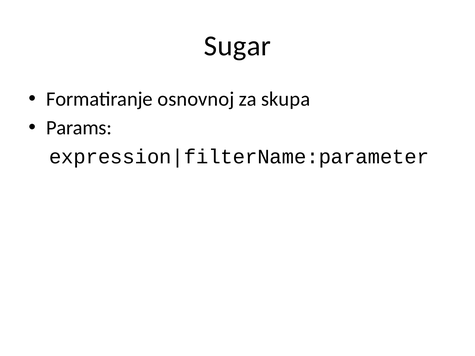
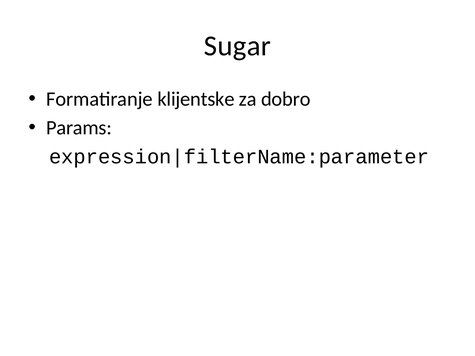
osnovnoj: osnovnoj -> klijentske
skupa: skupa -> dobro
